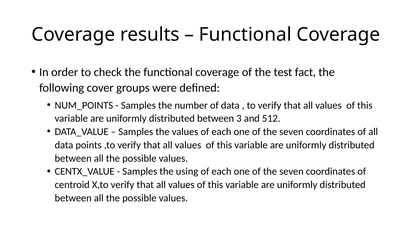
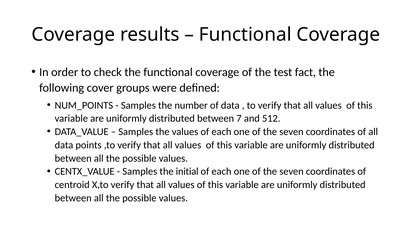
3: 3 -> 7
using: using -> initial
